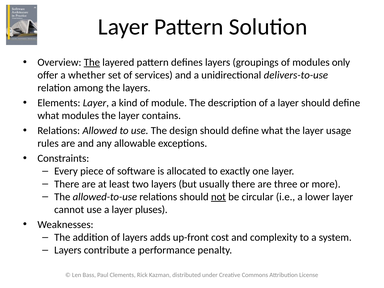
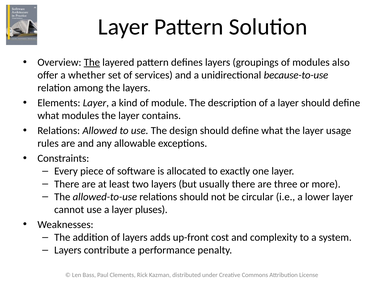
only: only -> also
delivers-to-use: delivers-to-use -> because-to-use
not underline: present -> none
